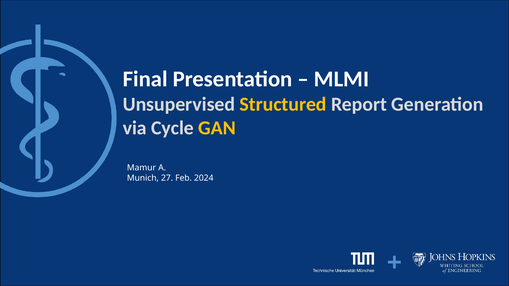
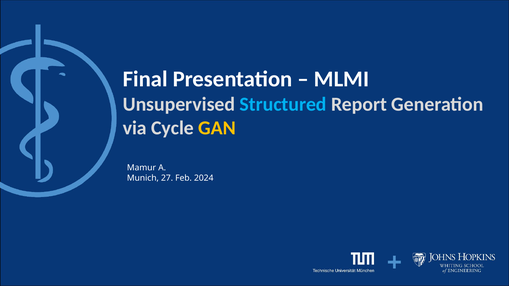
Structured colour: yellow -> light blue
